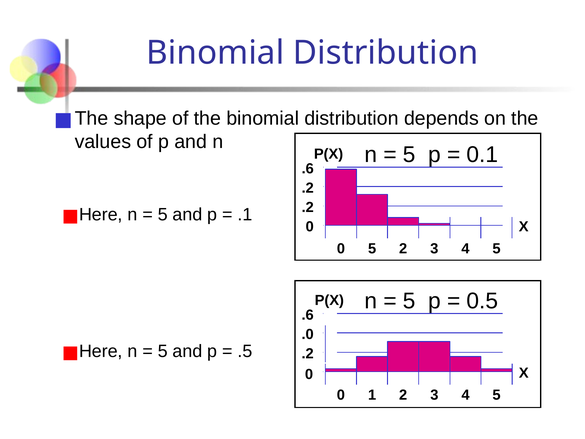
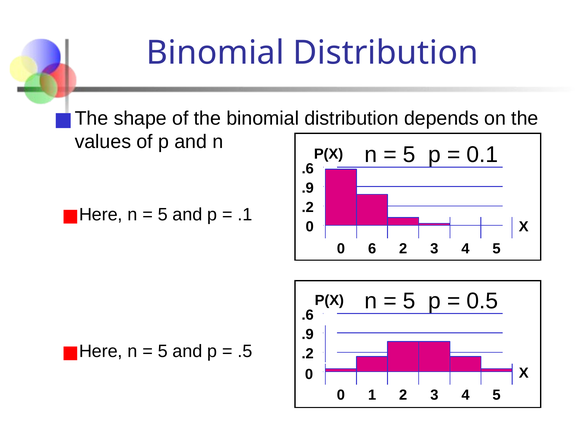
.2 at (308, 188): .2 -> .9
0 5: 5 -> 6
.0 at (308, 334): .0 -> .9
